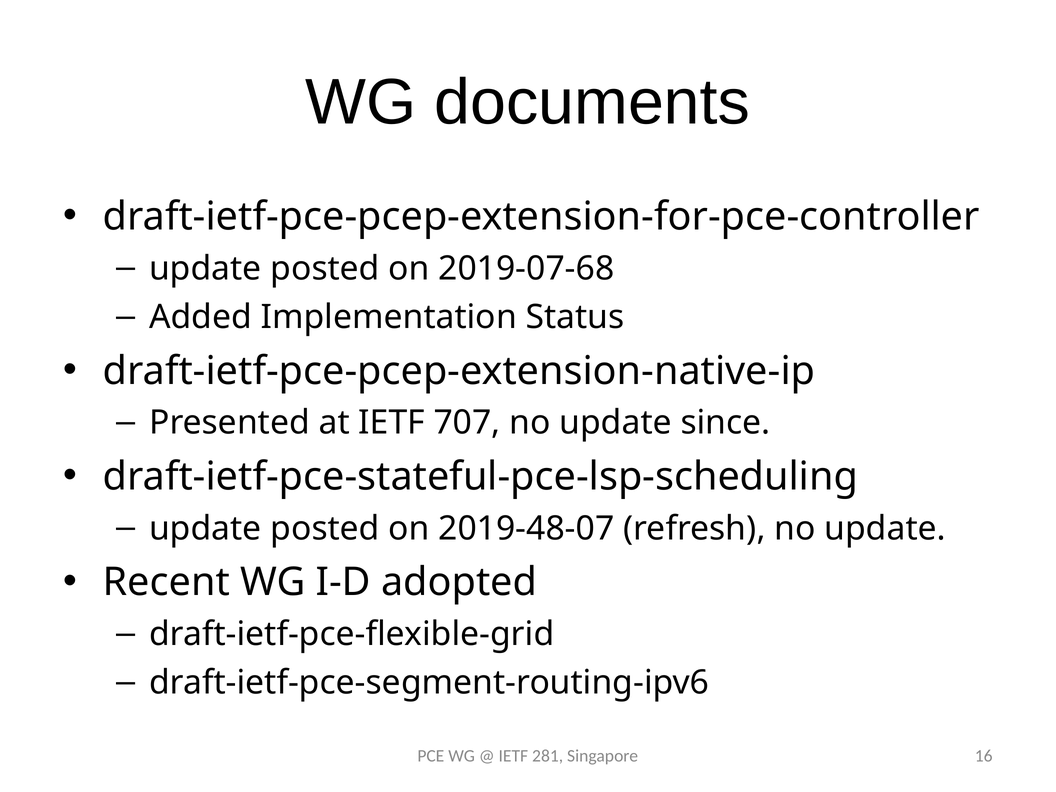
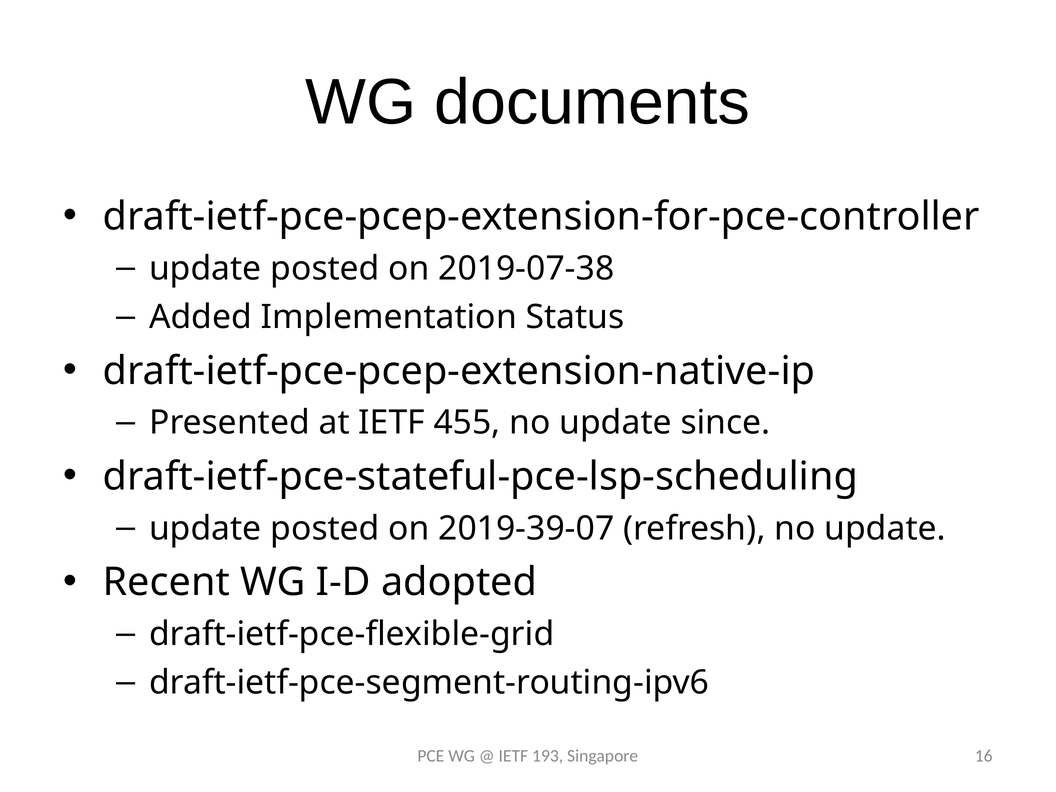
2019-07-68: 2019-07-68 -> 2019-07-38
707: 707 -> 455
2019-48-07: 2019-48-07 -> 2019-39-07
281: 281 -> 193
